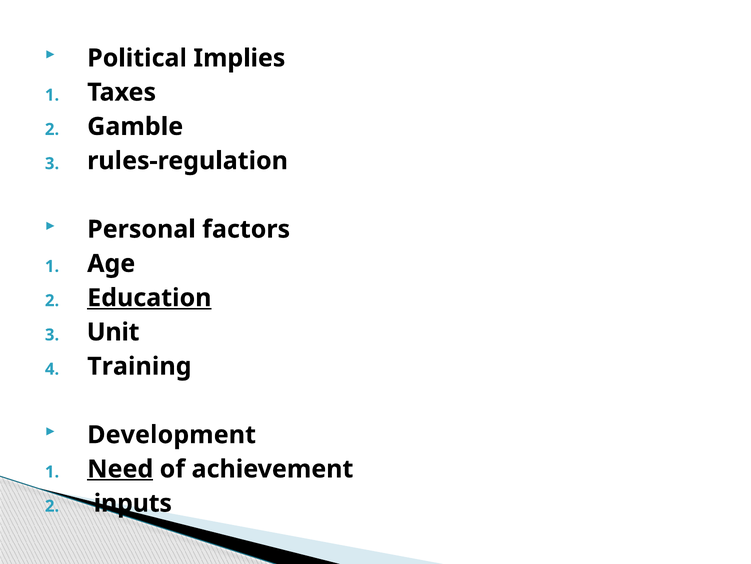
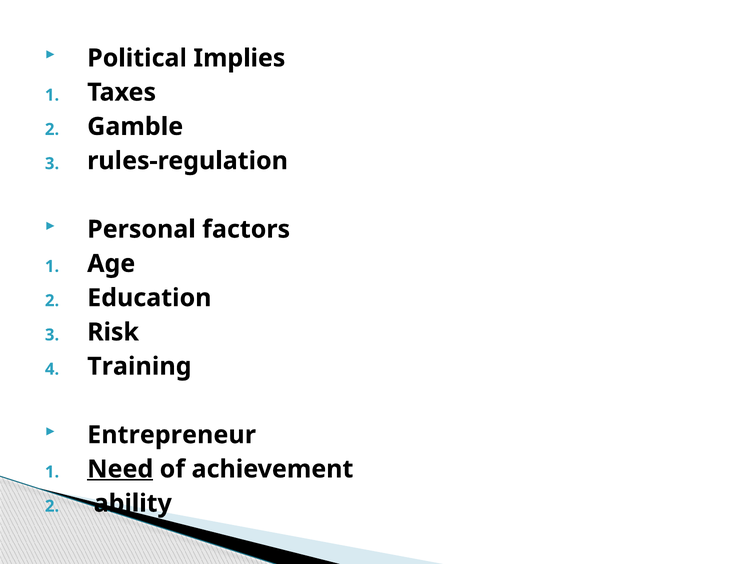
Education underline: present -> none
Unit: Unit -> Risk
Development: Development -> Entrepreneur
inputs: inputs -> ability
